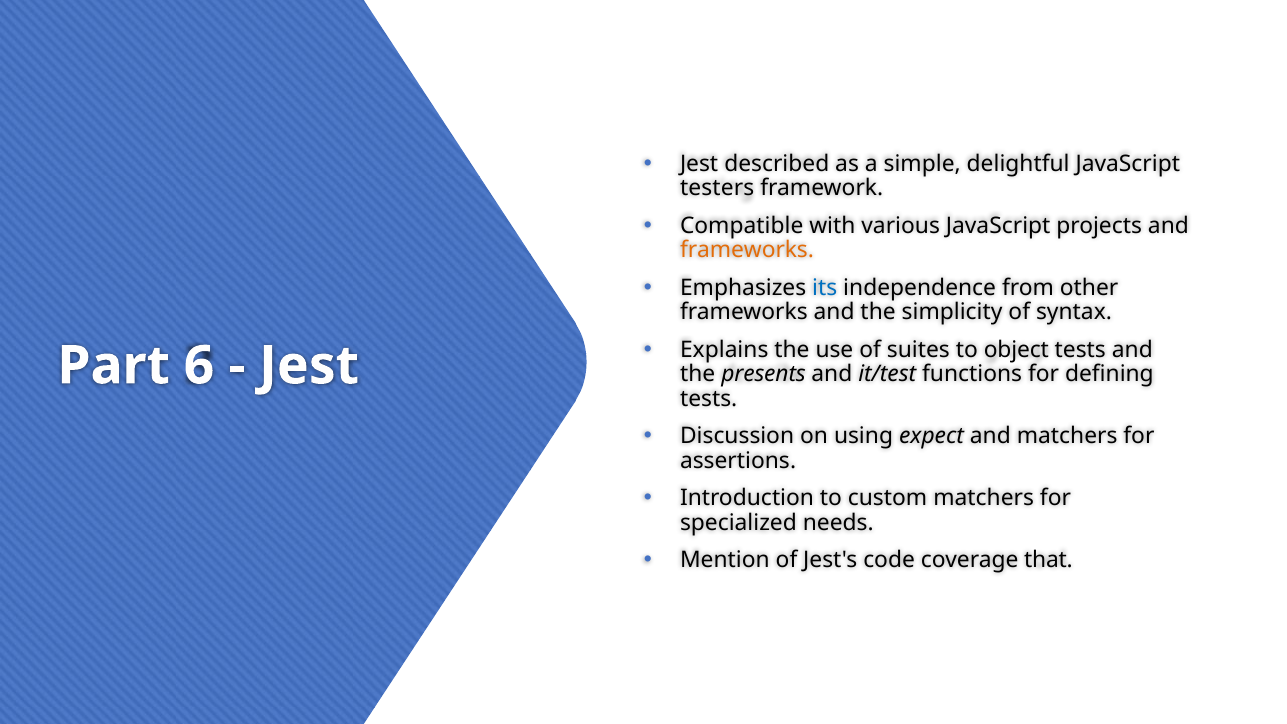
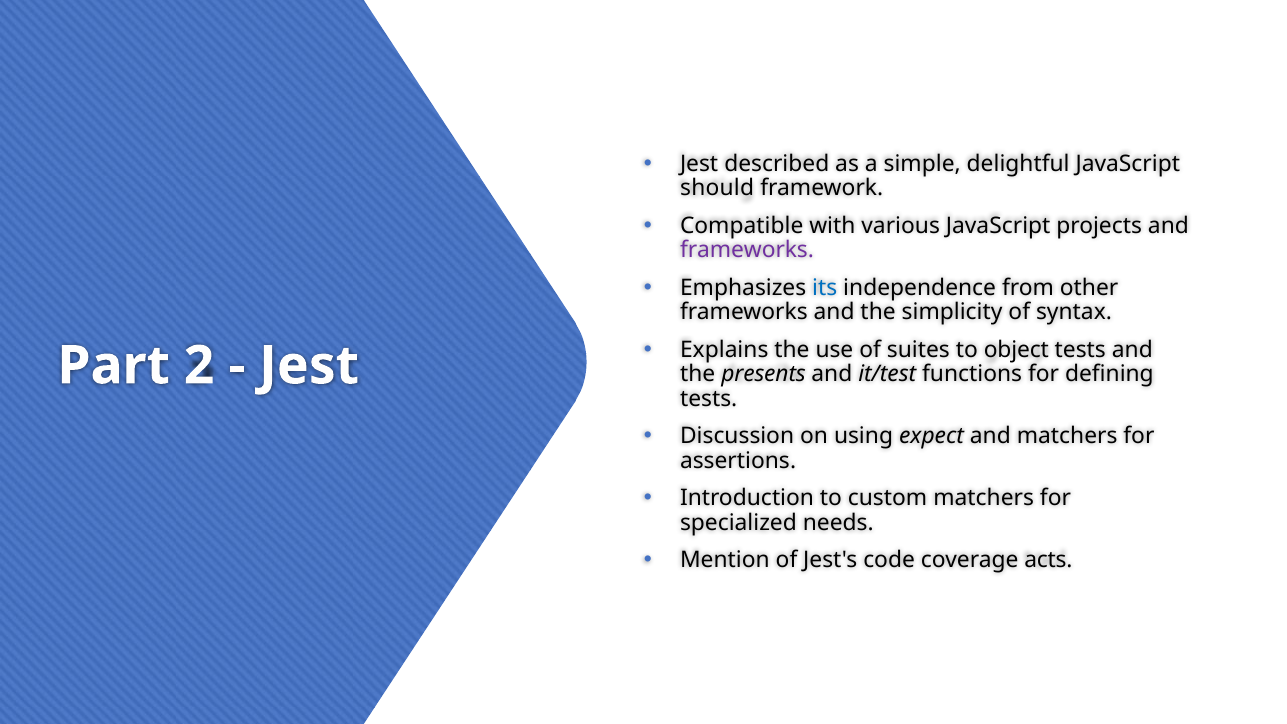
testers: testers -> should
frameworks at (747, 250) colour: orange -> purple
6: 6 -> 2
that: that -> acts
